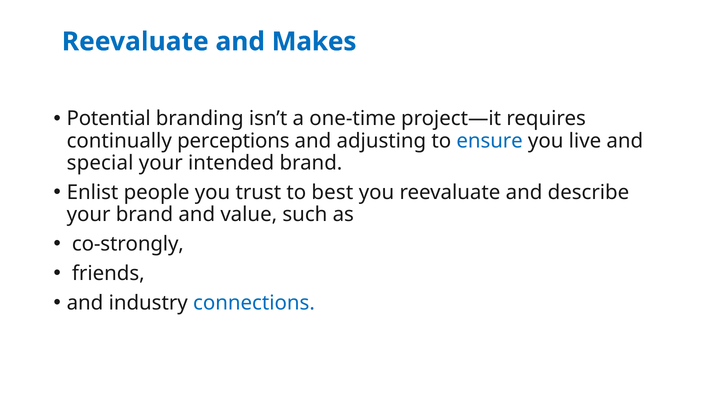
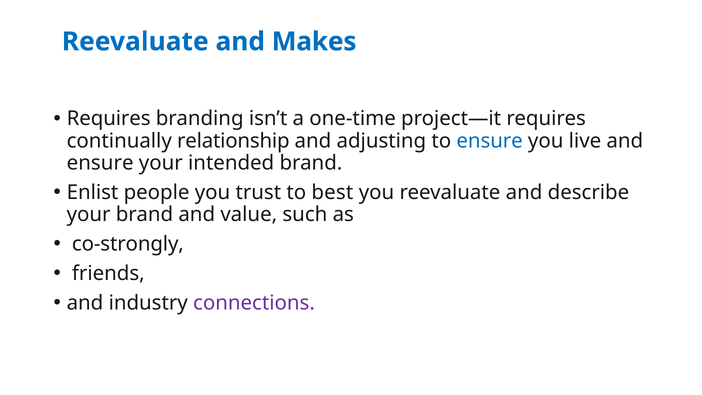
Potential at (109, 119): Potential -> Requires
perceptions: perceptions -> relationship
special at (100, 163): special -> ensure
connections colour: blue -> purple
